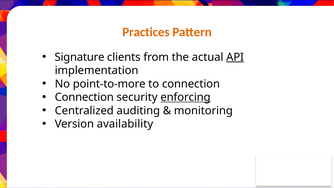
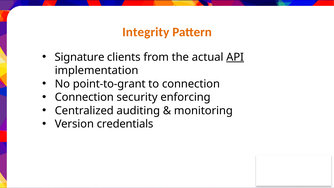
Practices: Practices -> Integrity
point-to-more: point-to-more -> point-to-grant
enforcing underline: present -> none
availability: availability -> credentials
